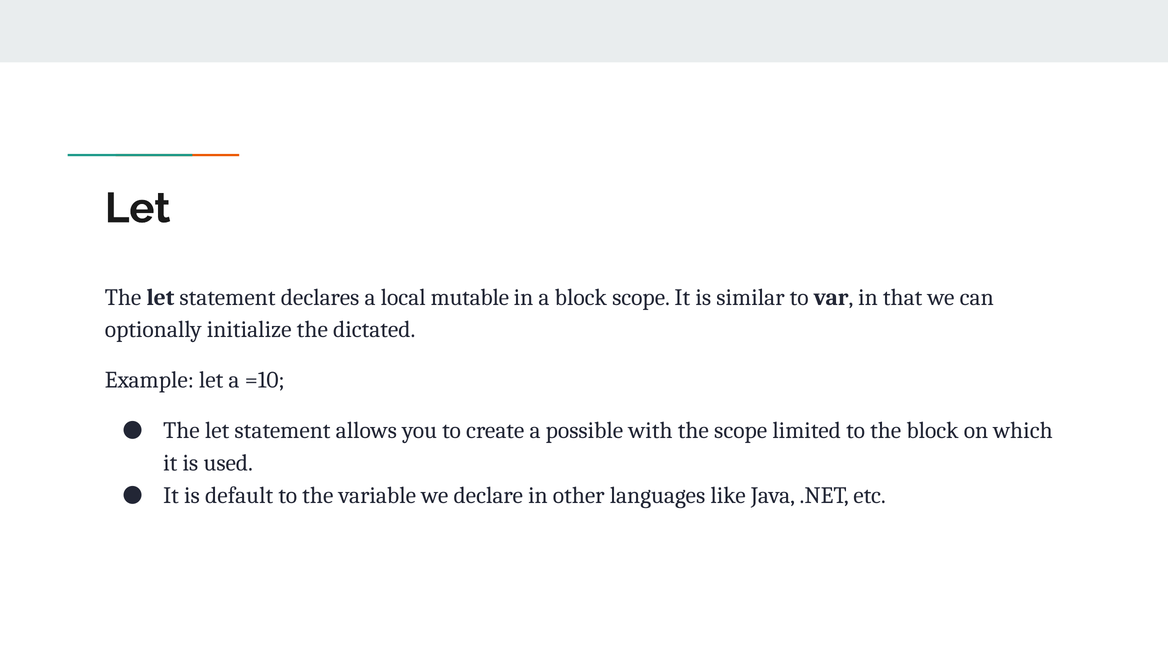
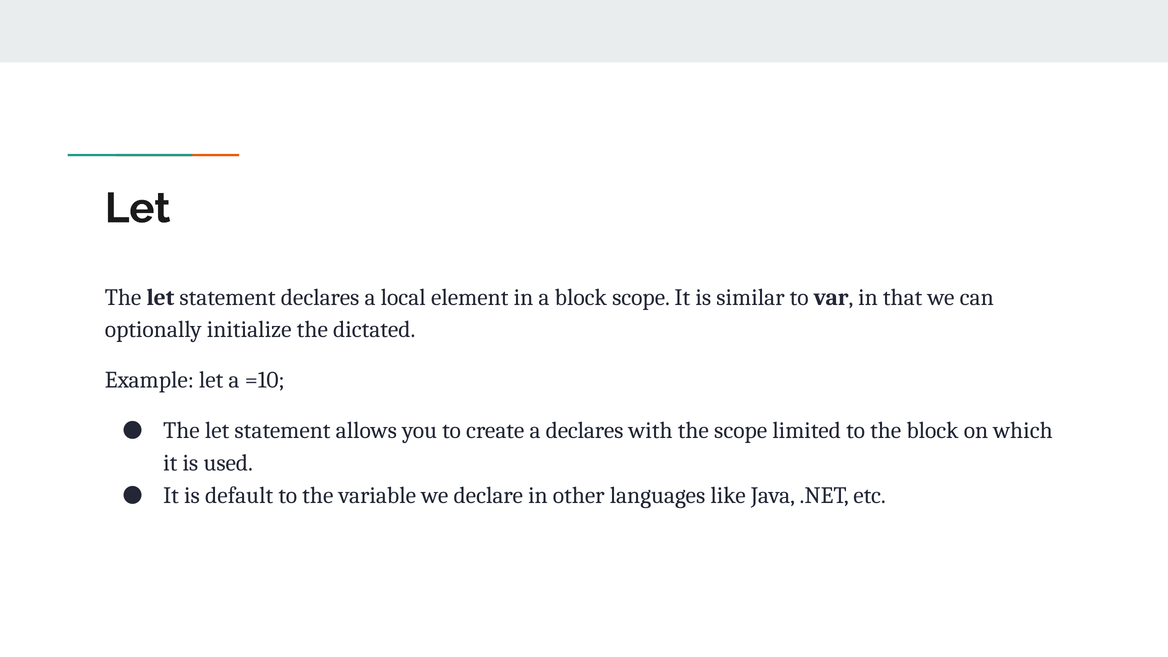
mutable: mutable -> element
a possible: possible -> declares
